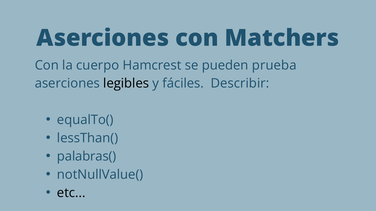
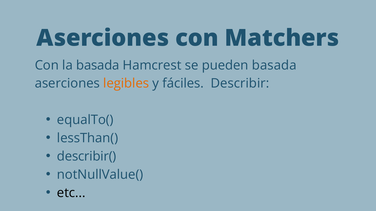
la cuerpo: cuerpo -> basada
pueden prueba: prueba -> basada
legibles colour: black -> orange
palabras(: palabras( -> describir(
